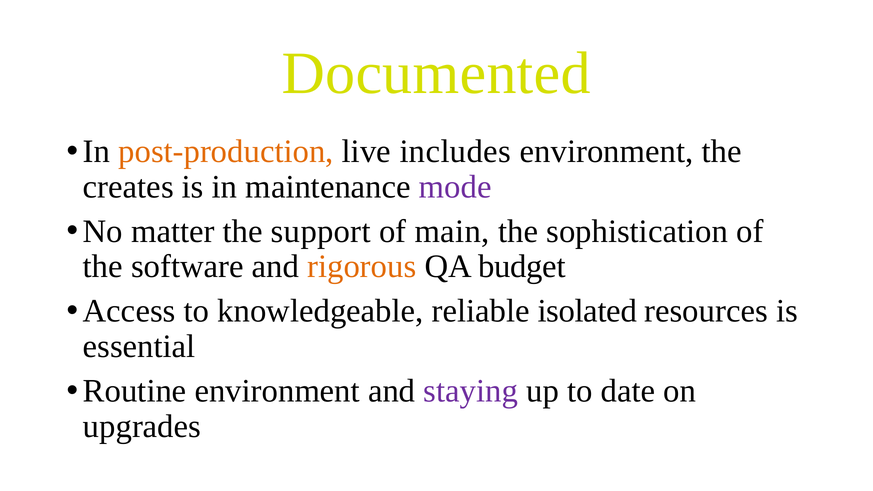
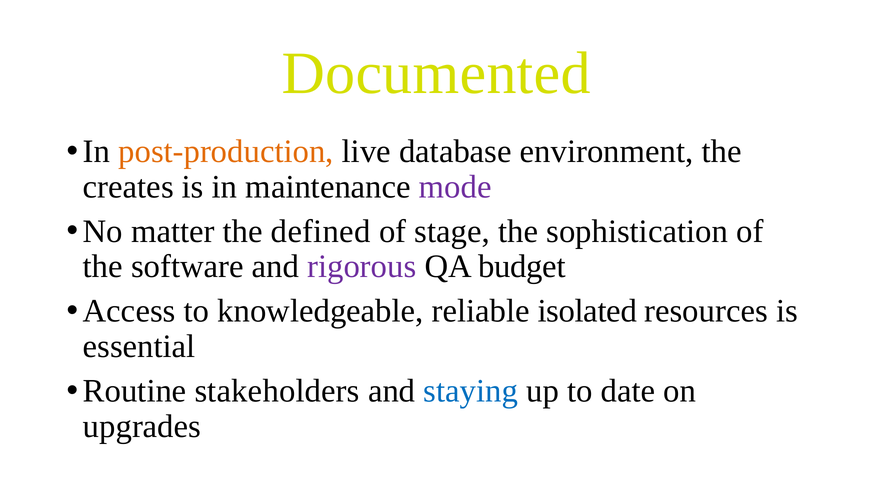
includes: includes -> database
support: support -> defined
main: main -> stage
rigorous colour: orange -> purple
Routine environment: environment -> stakeholders
staying colour: purple -> blue
